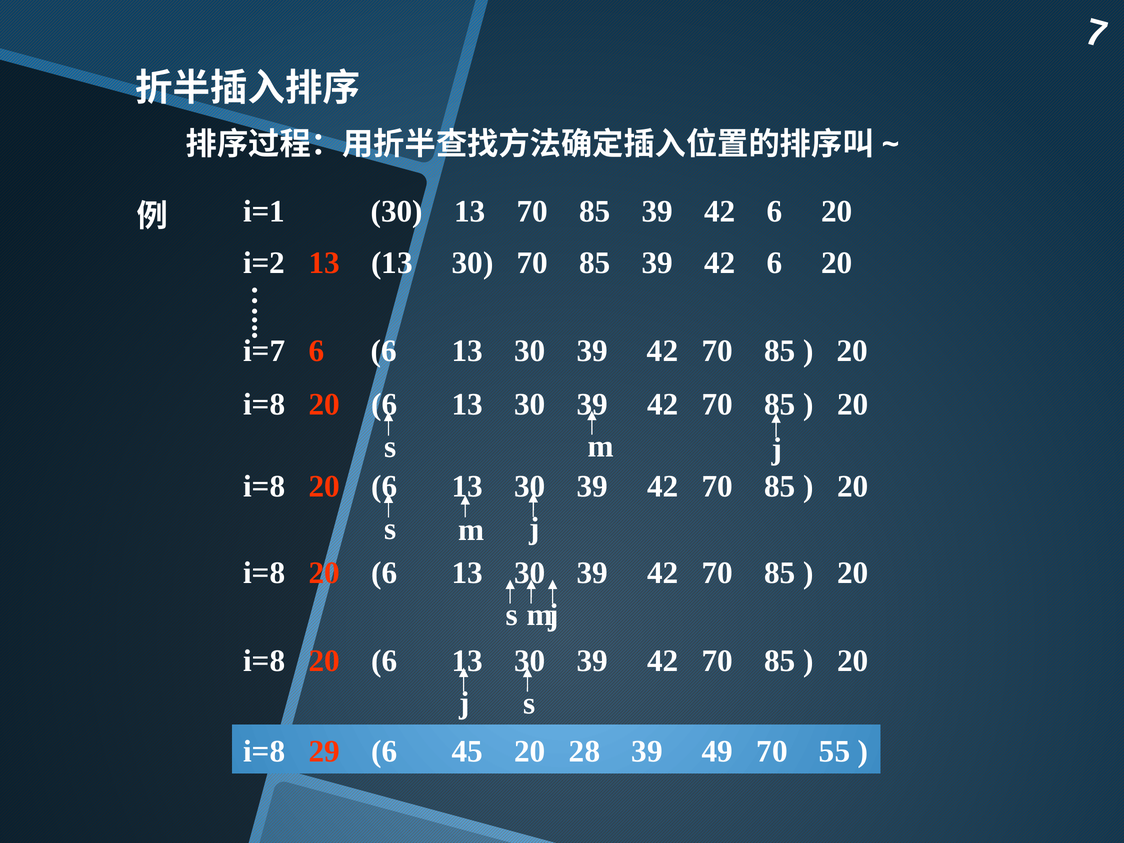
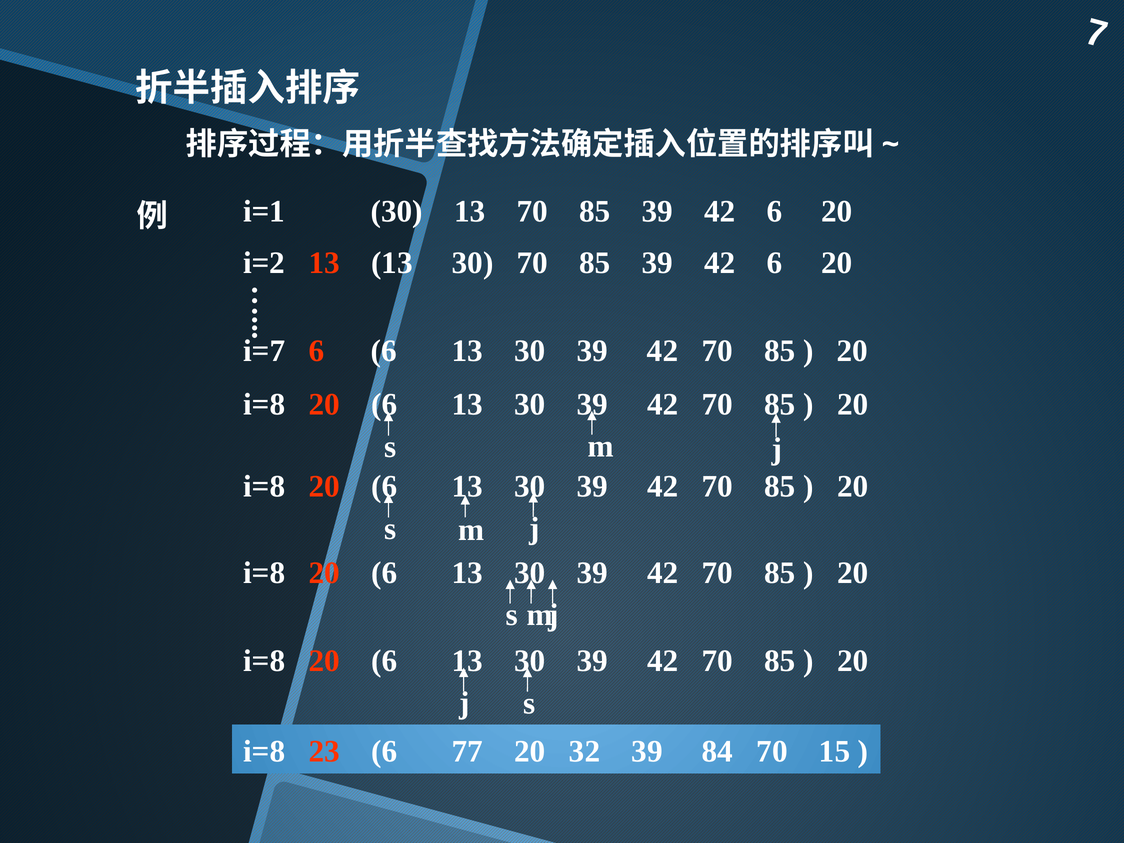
29: 29 -> 23
45: 45 -> 77
28: 28 -> 32
49: 49 -> 84
55: 55 -> 15
